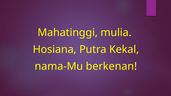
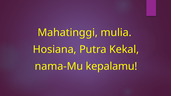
berkenan: berkenan -> kepalamu
